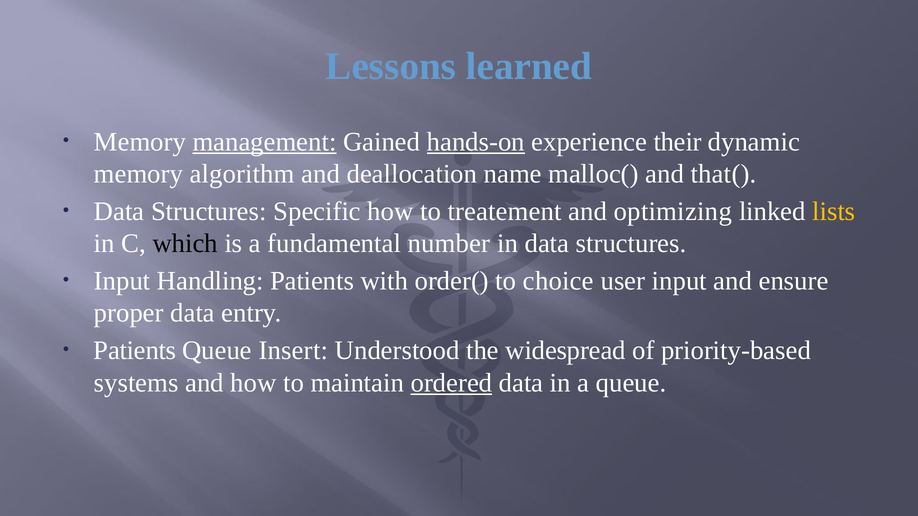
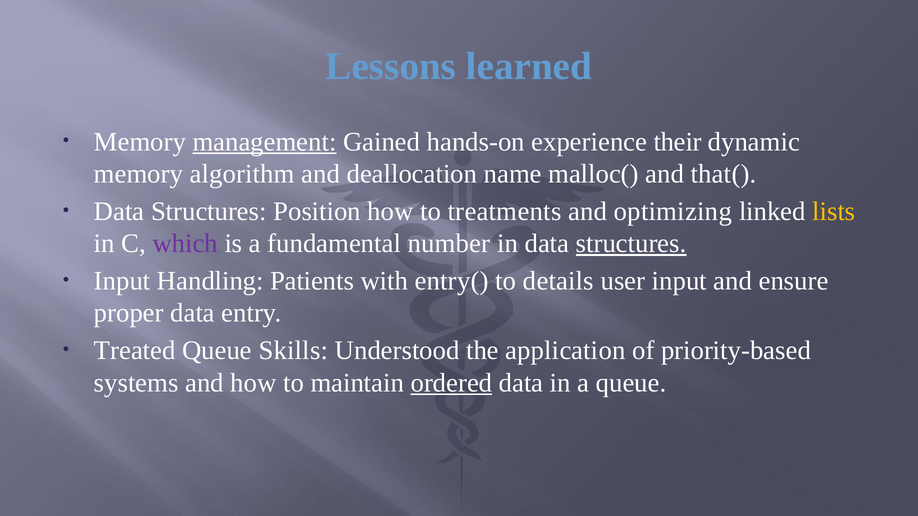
hands-on underline: present -> none
Specific: Specific -> Position
treatement: treatement -> treatments
which colour: black -> purple
structures at (631, 244) underline: none -> present
order(: order( -> entry(
choice: choice -> details
Patients at (135, 351): Patients -> Treated
Insert: Insert -> Skills
widespread: widespread -> application
